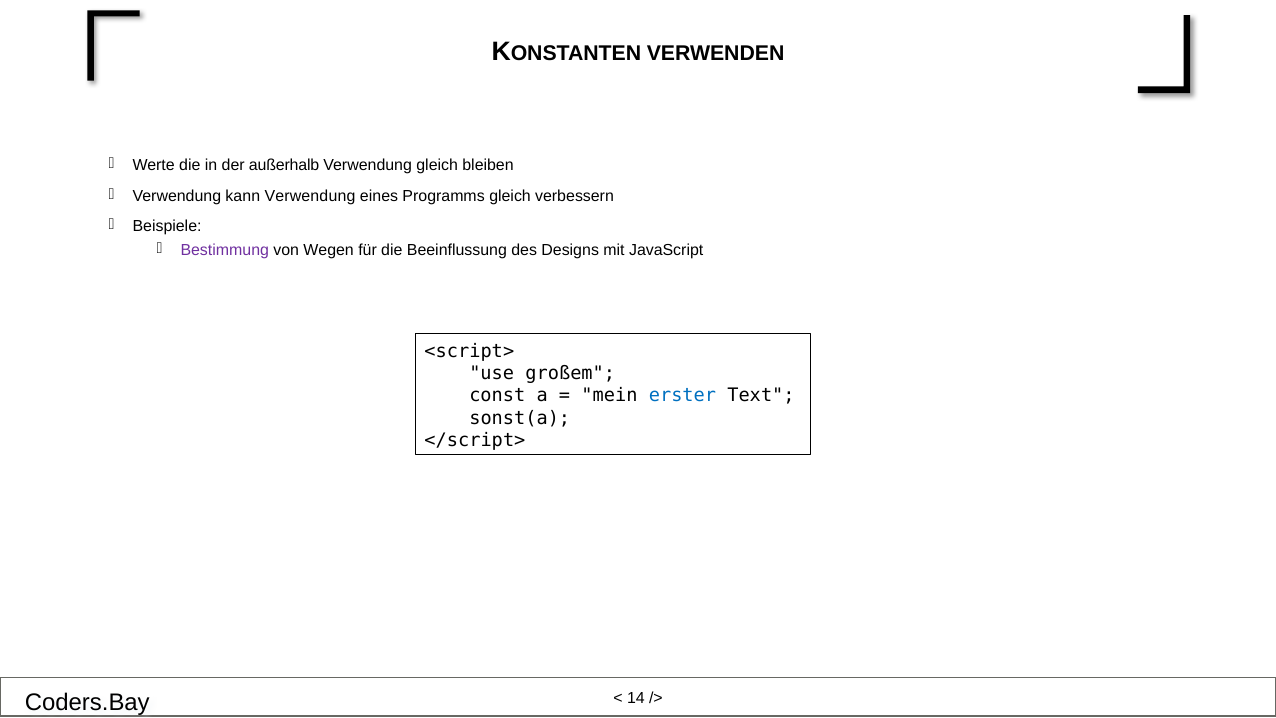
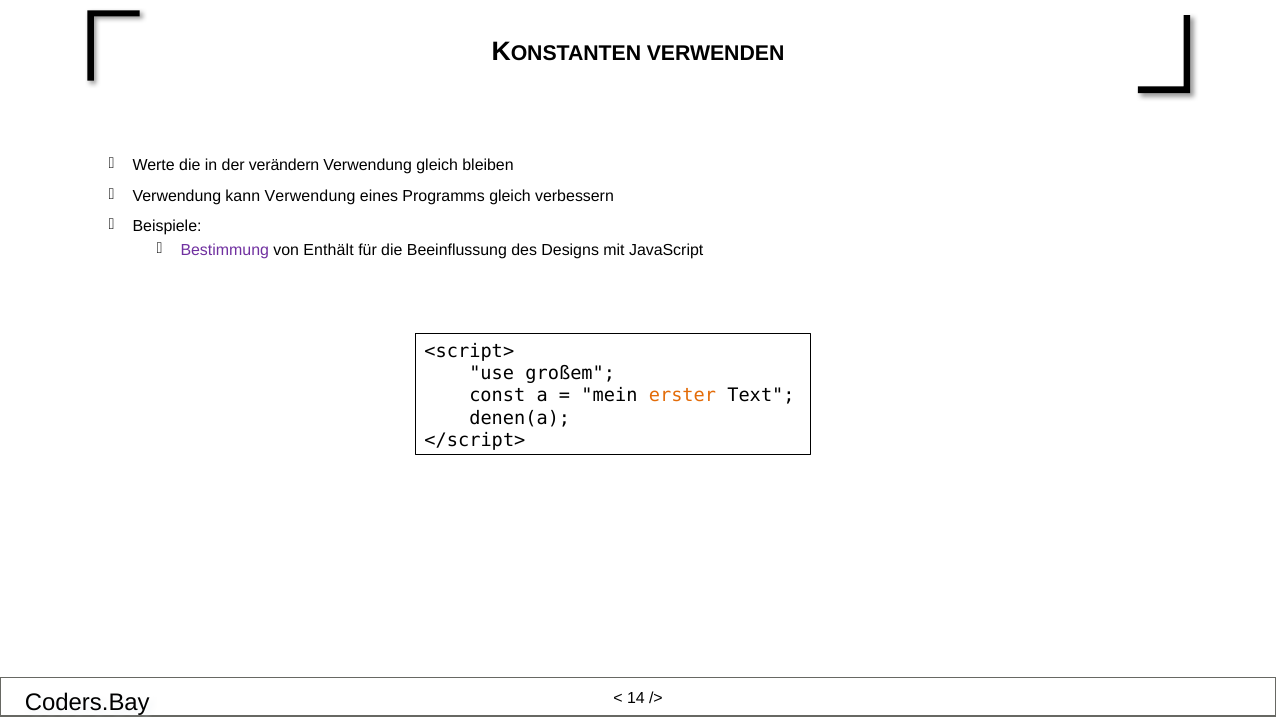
außerhalb: außerhalb -> verändern
Wegen: Wegen -> Enthält
erster colour: blue -> orange
sonst(a: sonst(a -> denen(a
